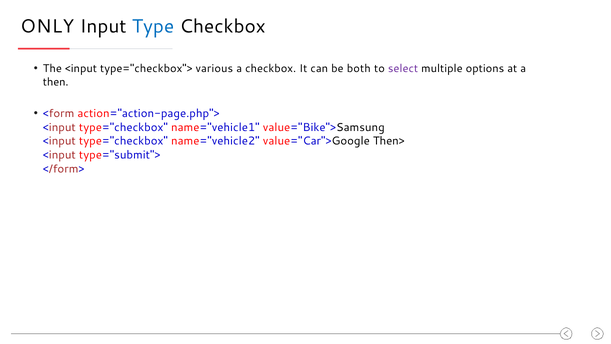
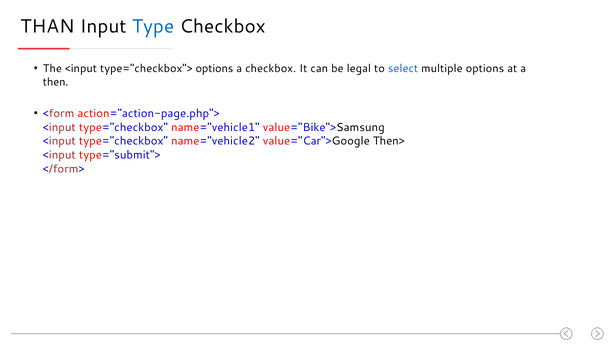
ONLY: ONLY -> THAN
type="checkbox"> various: various -> options
both: both -> legal
select colour: purple -> blue
